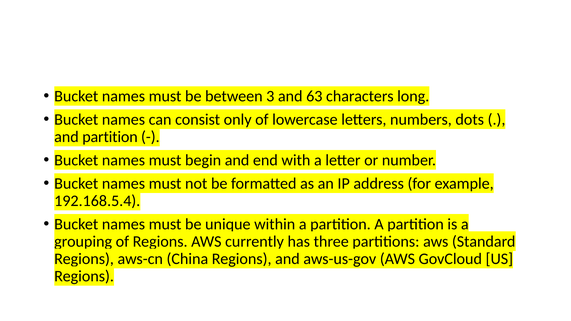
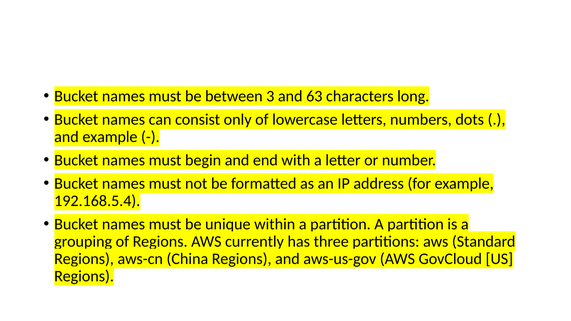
and partition: partition -> example
